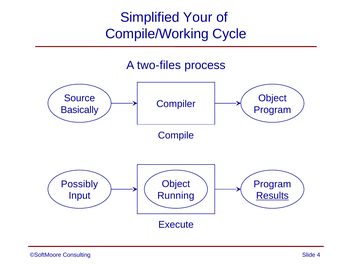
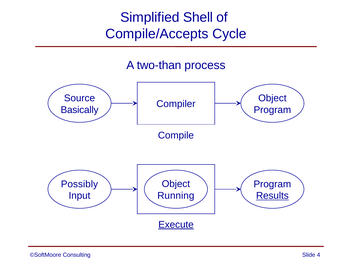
Your: Your -> Shell
Compile/Working: Compile/Working -> Compile/Accepts
two-files: two-files -> two-than
Execute underline: none -> present
